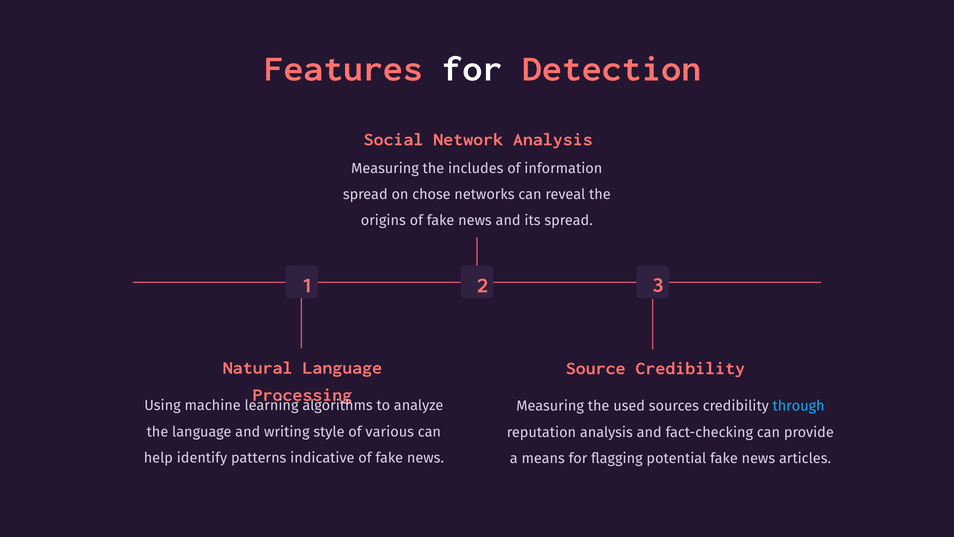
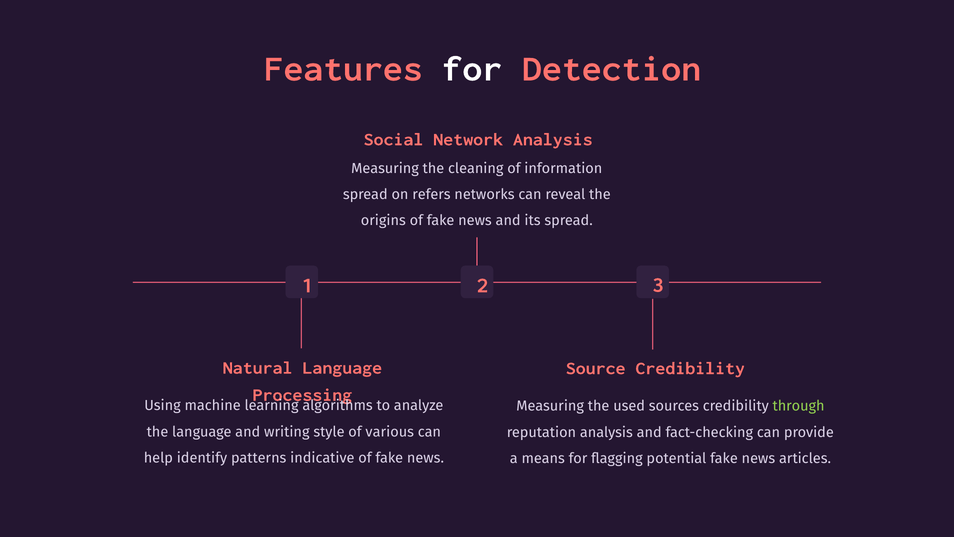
includes: includes -> cleaning
chose: chose -> refers
through colour: light blue -> light green
